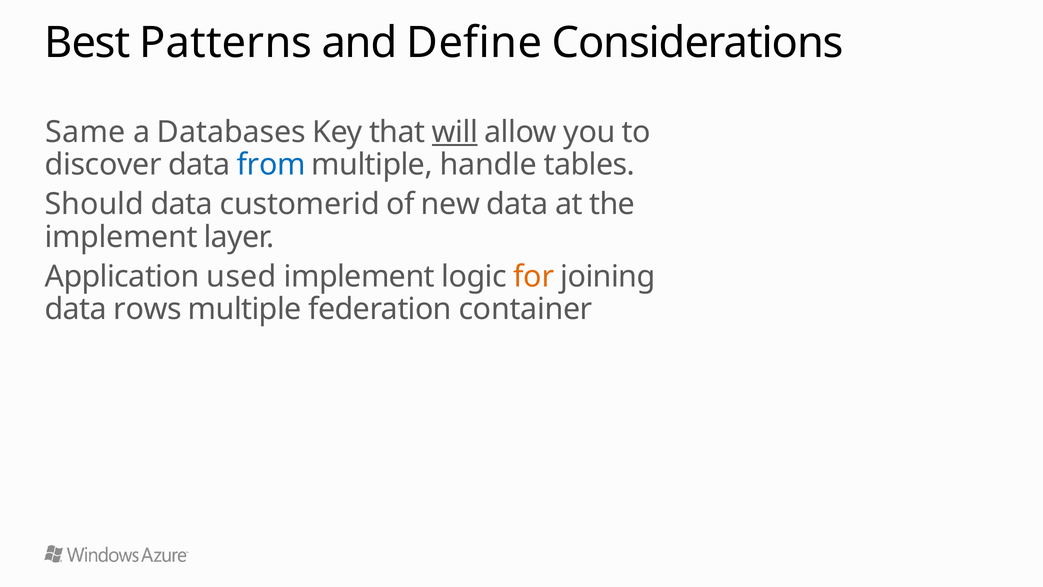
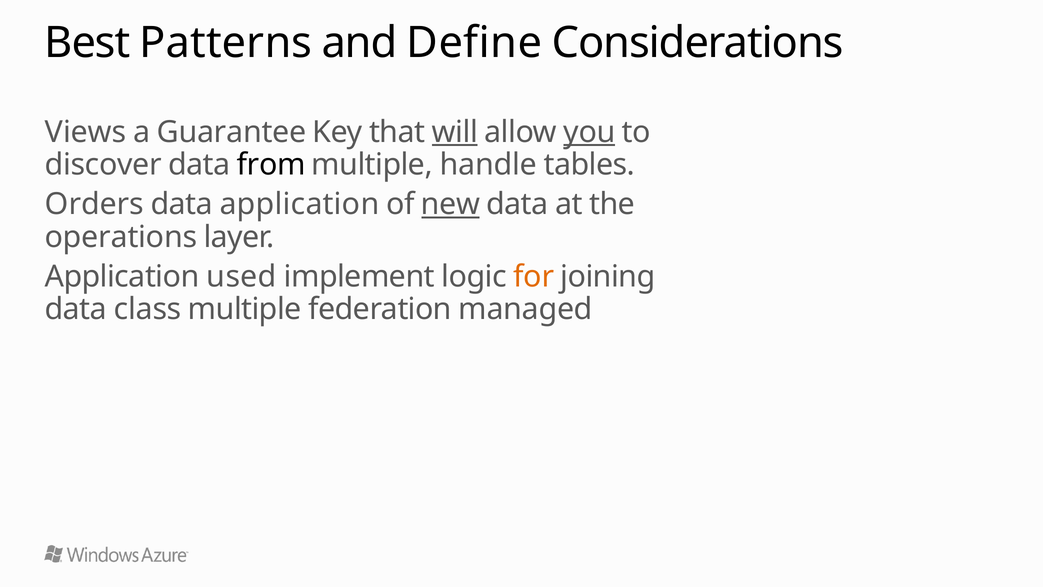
Same: Same -> Views
Databases: Databases -> Guarantee
you underline: none -> present
from colour: blue -> black
Should: Should -> Orders
data customerid: customerid -> application
new underline: none -> present
implement at (121, 237): implement -> operations
rows: rows -> class
container: container -> managed
